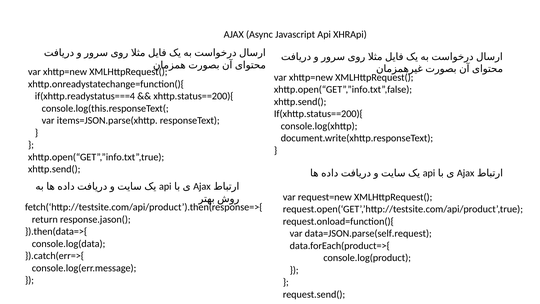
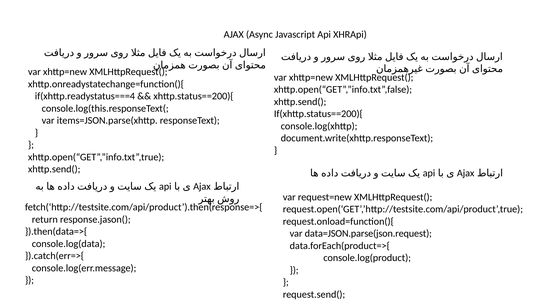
data=JSON.parse(self.request: data=JSON.parse(self.request -> data=JSON.parse(json.request
